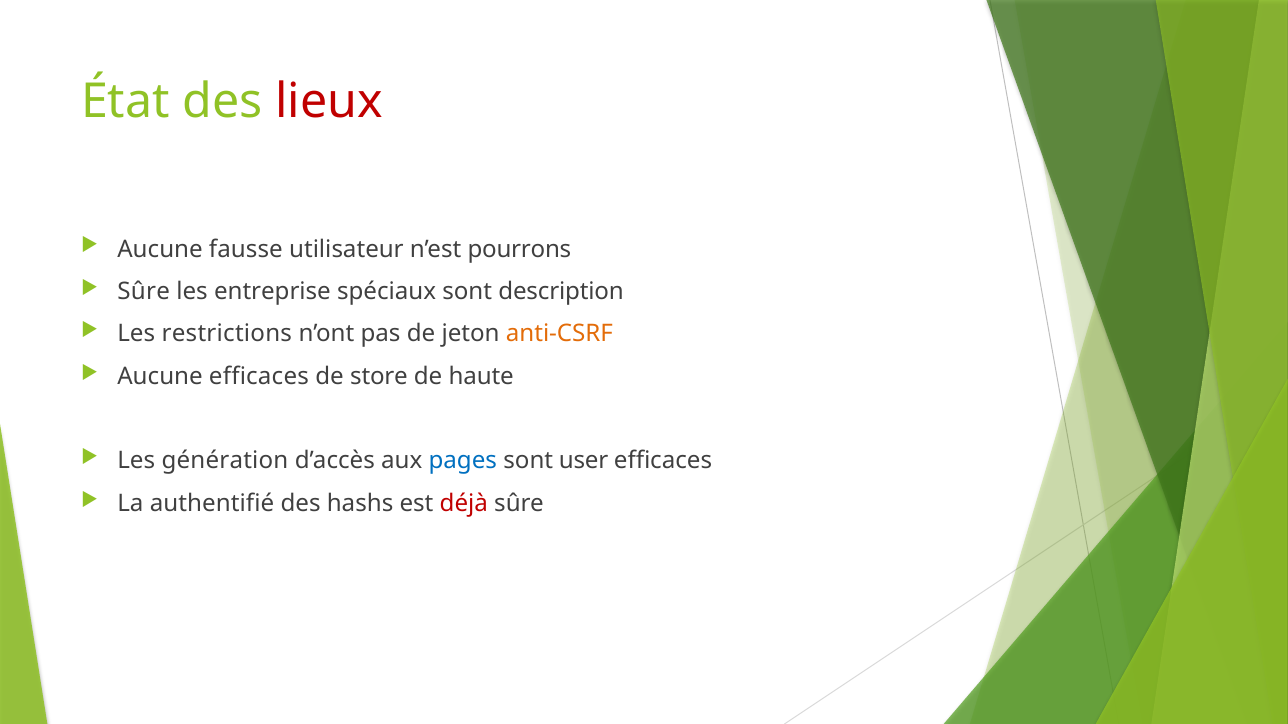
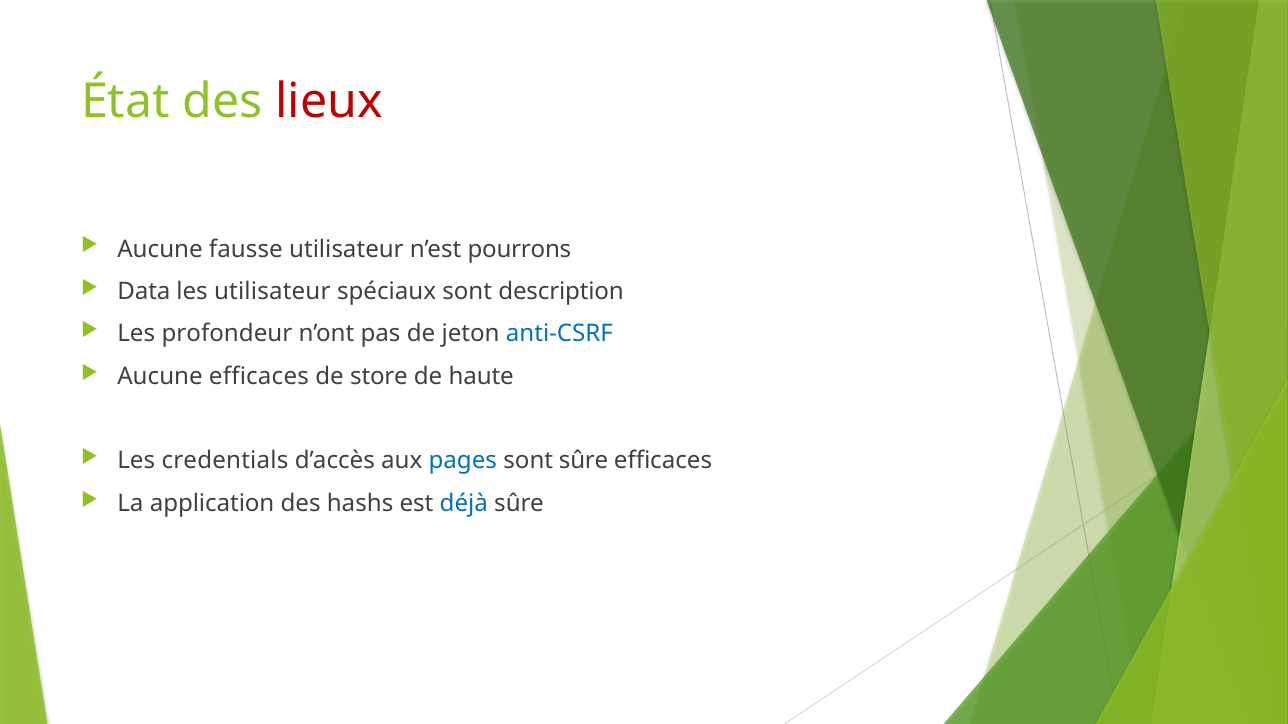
Sûre at (144, 292): Sûre -> Data
les entreprise: entreprise -> utilisateur
restrictions: restrictions -> profondeur
anti-CSRF colour: orange -> blue
génération: génération -> credentials
sont user: user -> sûre
authentifié: authentifié -> application
déjà colour: red -> blue
